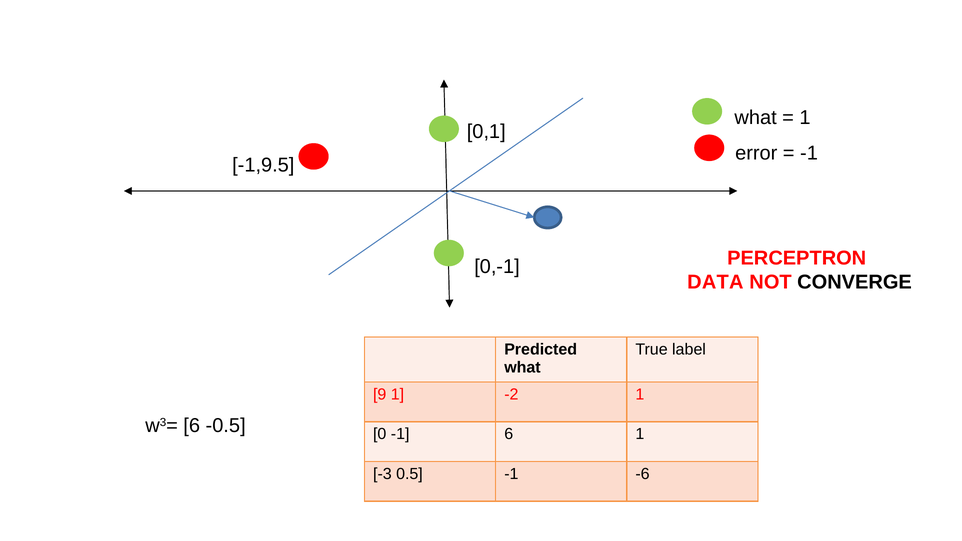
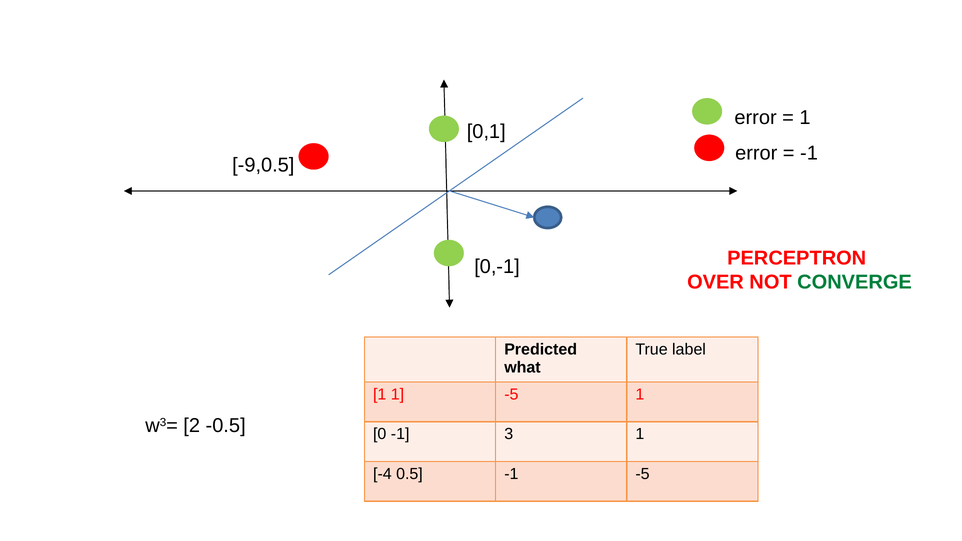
what at (756, 118): what -> error
-1,9.5: -1,9.5 -> -9,0.5
DATA: DATA -> OVER
CONVERGE colour: black -> green
9 at (380, 395): 9 -> 1
1 -2: -2 -> -5
w3= 6: 6 -> 2
-1 6: 6 -> 3
-3: -3 -> -4
-1 -6: -6 -> -5
